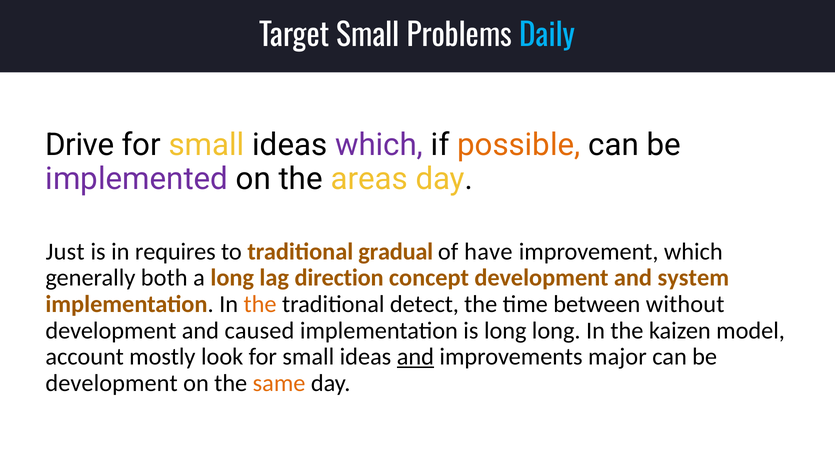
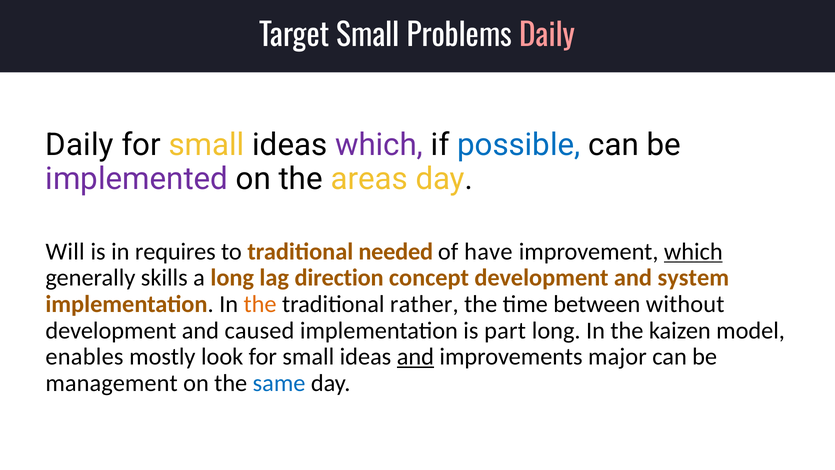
Daily at (547, 36) colour: light blue -> pink
Drive at (80, 145): Drive -> Daily
possible colour: orange -> blue
Just: Just -> Will
gradual: gradual -> needed
which at (693, 251) underline: none -> present
both: both -> skills
detect: detect -> rather
is long: long -> part
account: account -> enables
development at (112, 383): development -> management
same colour: orange -> blue
